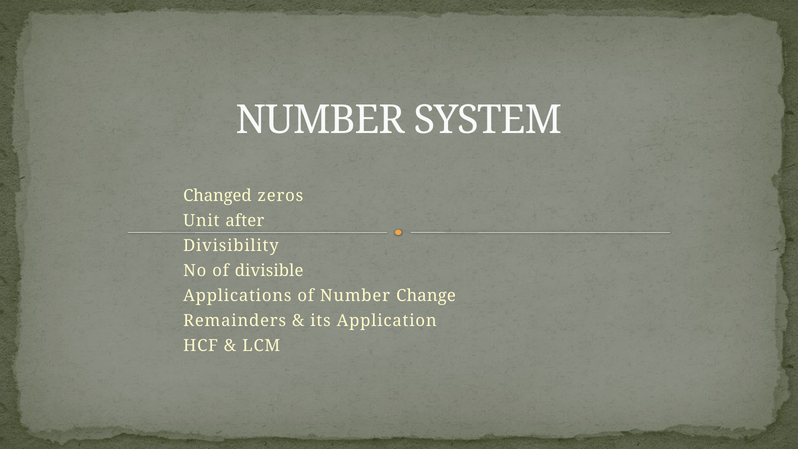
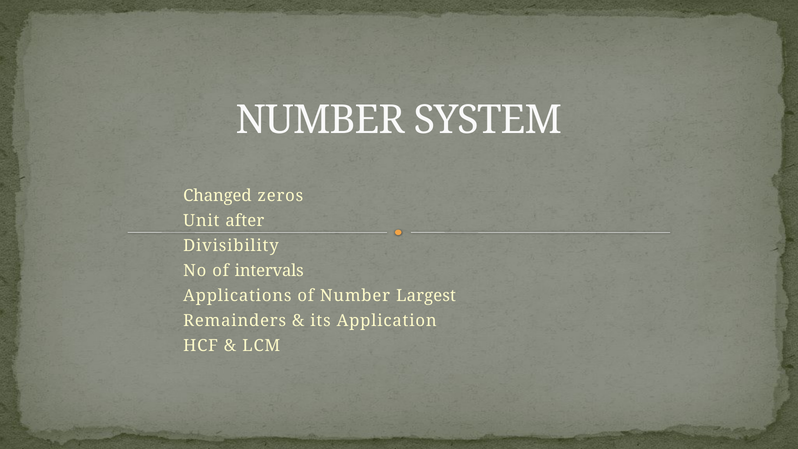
divisible: divisible -> intervals
Change: Change -> Largest
